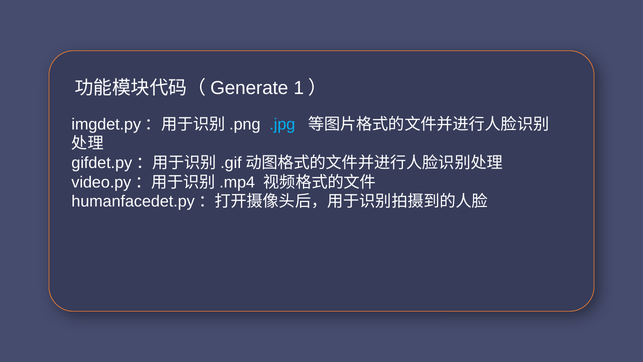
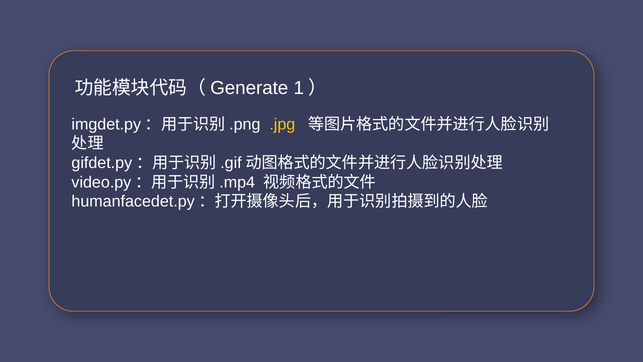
.jpg colour: light blue -> yellow
